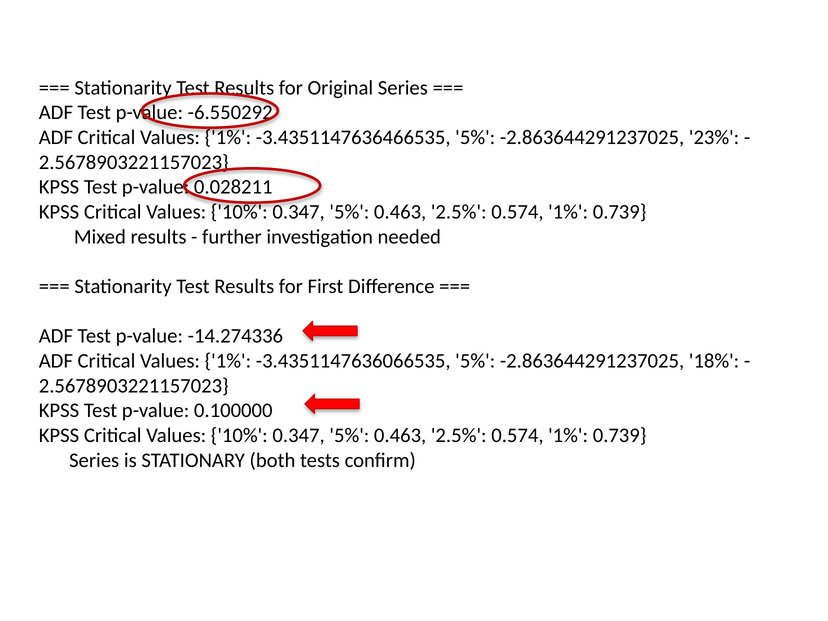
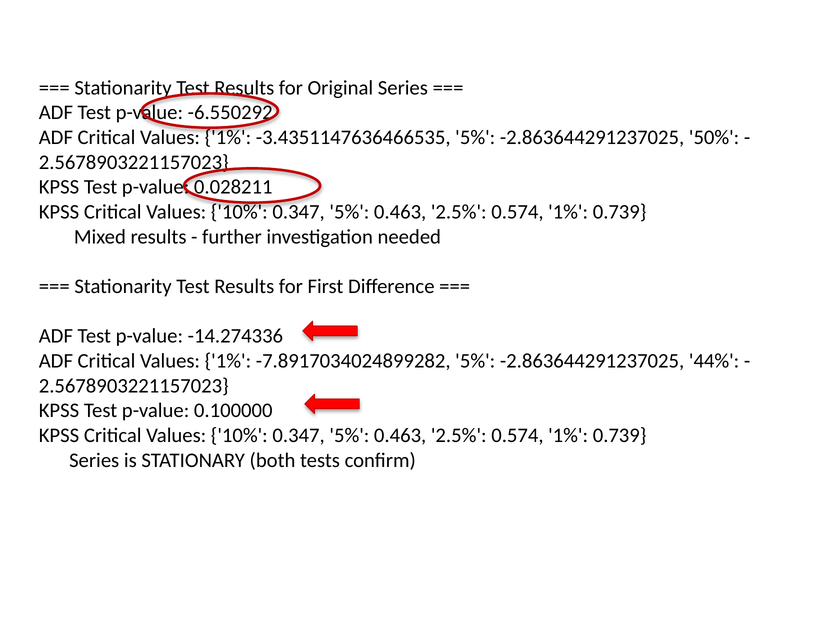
23%: 23% -> 50%
-3.4351147636066535: -3.4351147636066535 -> -7.8917034024899282
18%: 18% -> 44%
